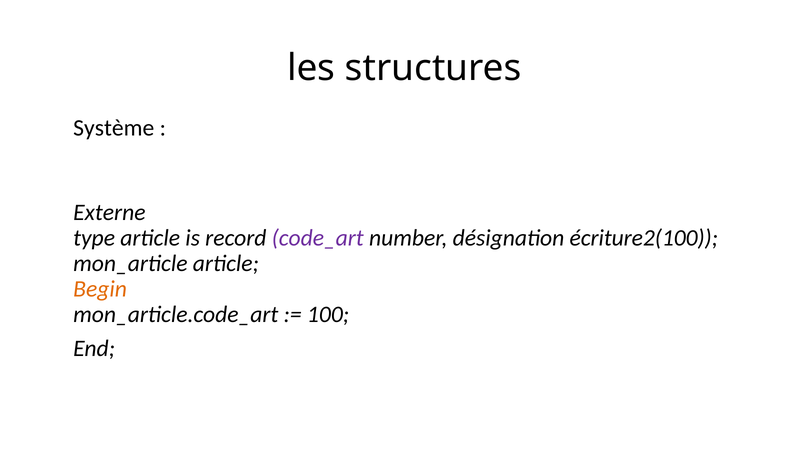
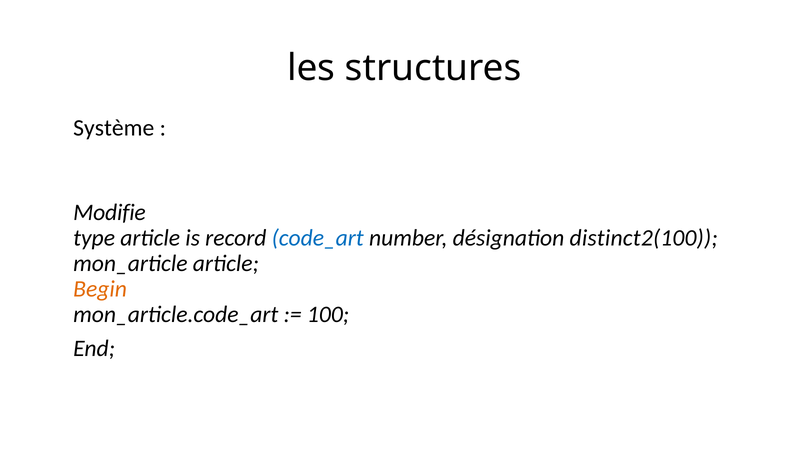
Externe: Externe -> Modifie
code_art colour: purple -> blue
écriture2(100: écriture2(100 -> distinct2(100
